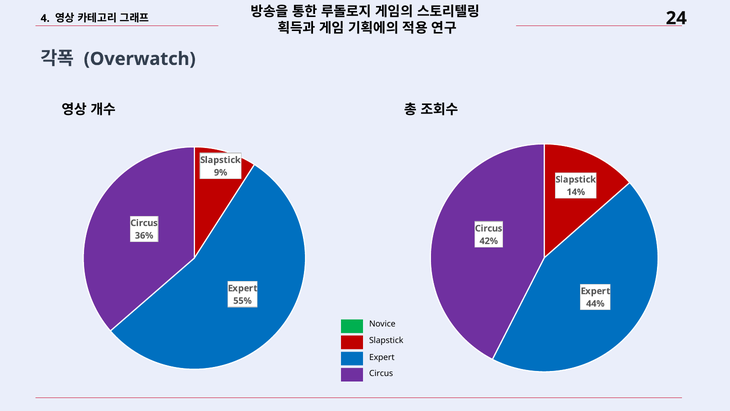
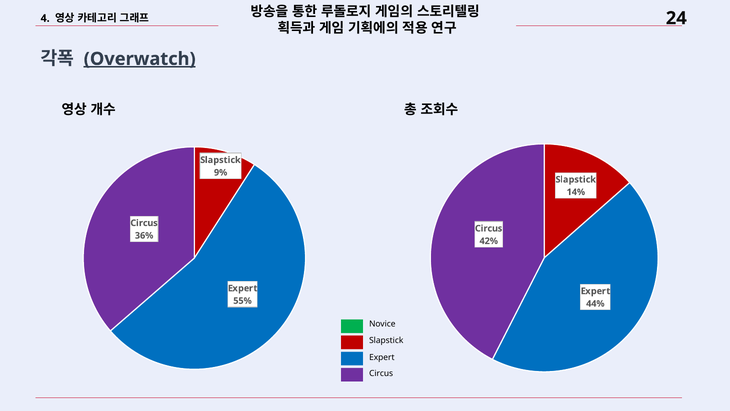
Overwatch underline: none -> present
